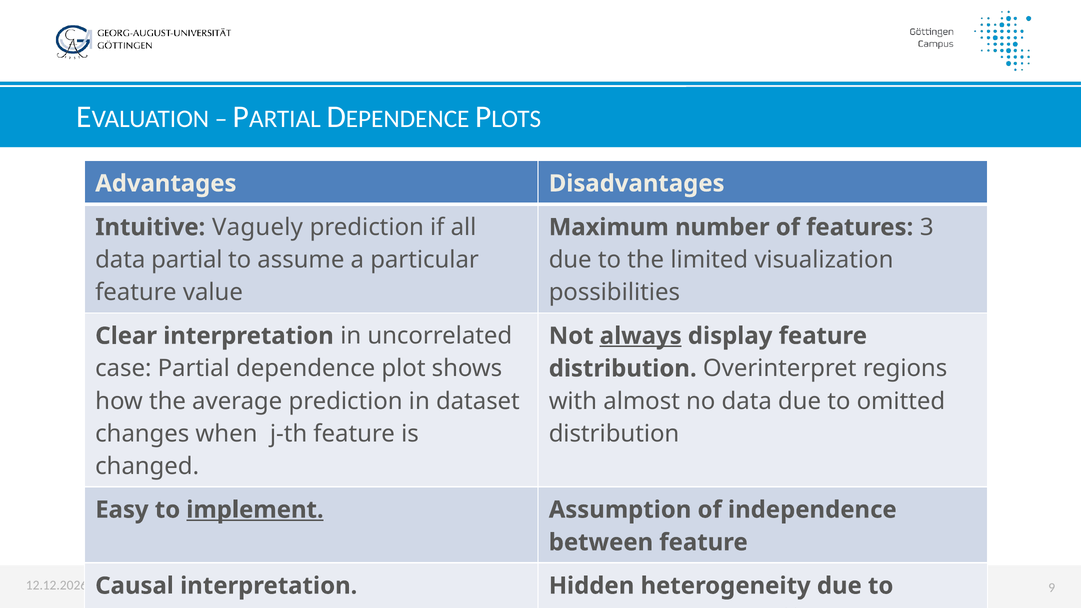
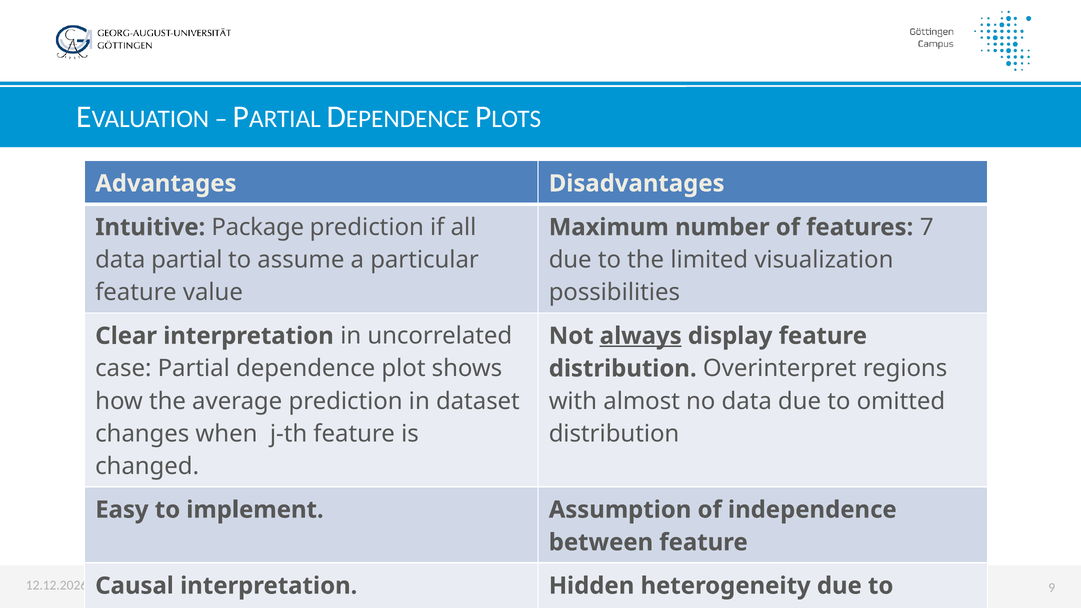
Vaguely: Vaguely -> Package
3: 3 -> 7
implement underline: present -> none
